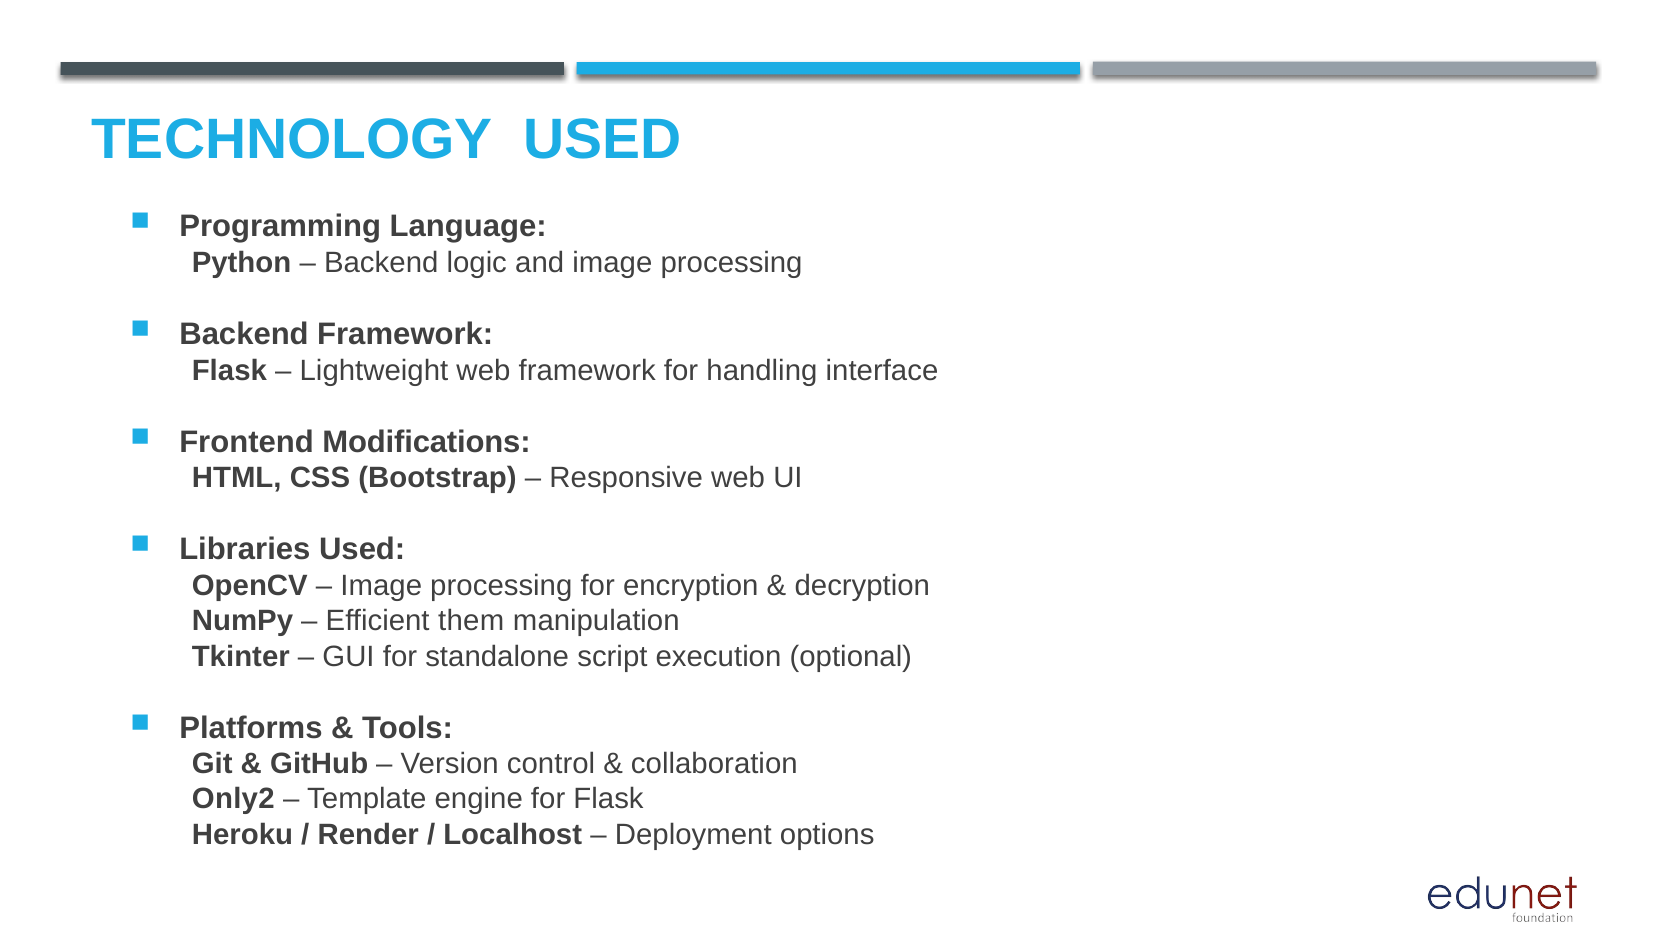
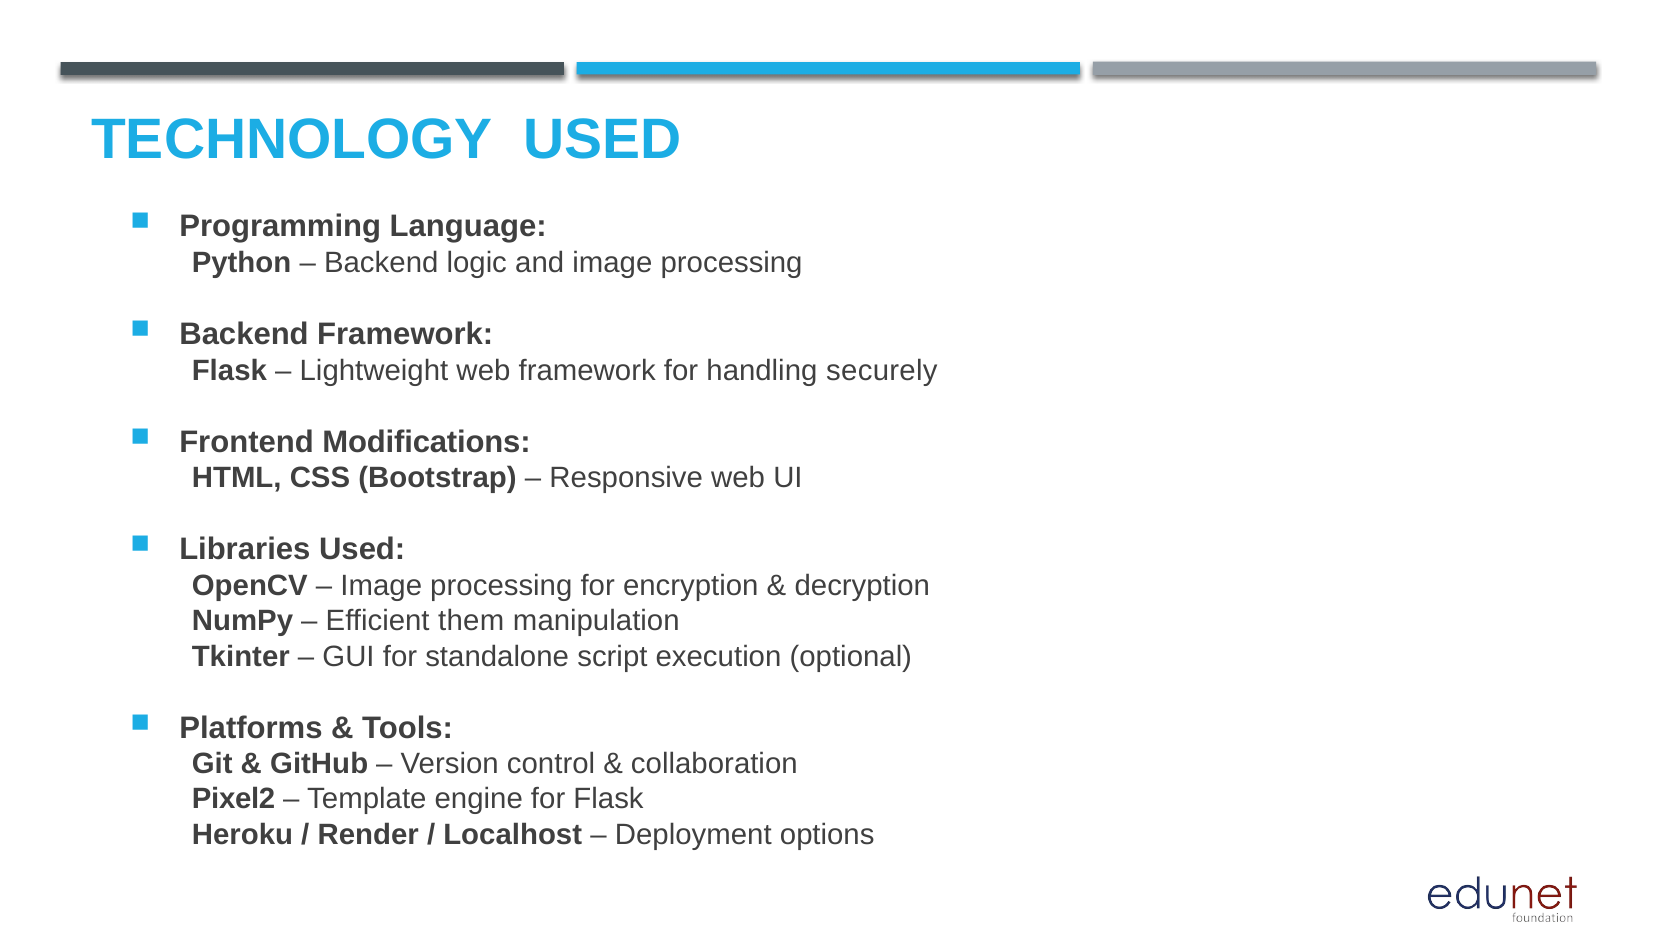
interface: interface -> securely
Only2: Only2 -> Pixel2
